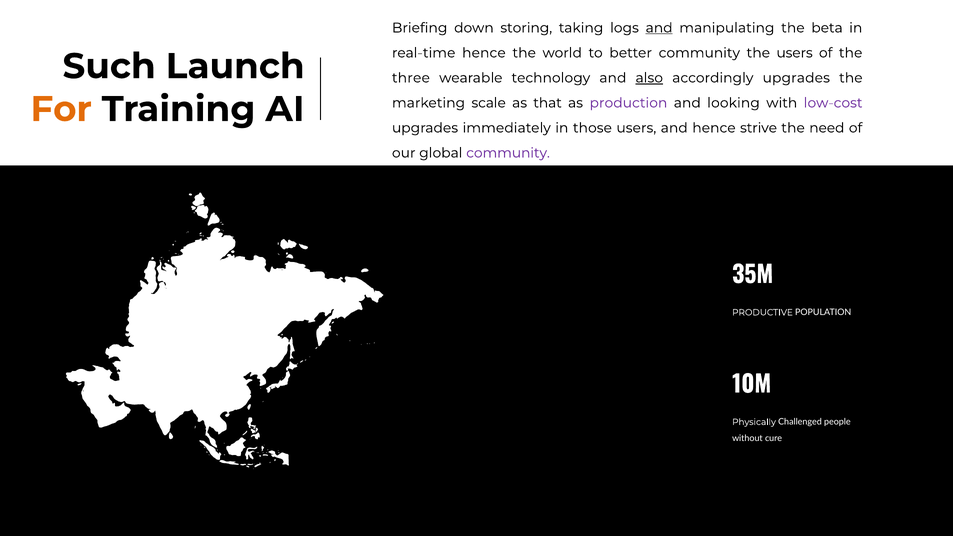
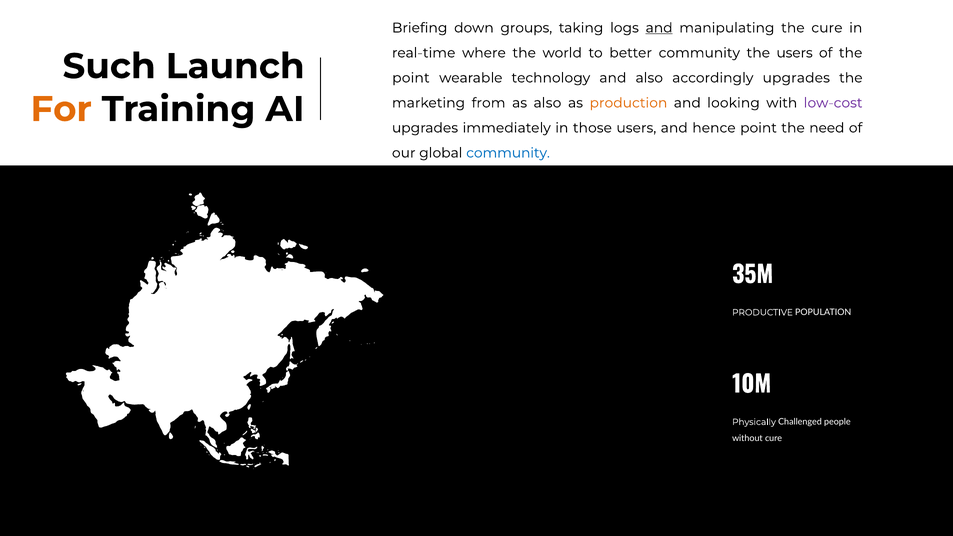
storing: storing -> groups
the beta: beta -> cure
real-time hence: hence -> where
three at (411, 78): three -> point
also at (649, 78) underline: present -> none
scale: scale -> from
as that: that -> also
production colour: purple -> orange
hence strive: strive -> point
community at (508, 153) colour: purple -> blue
